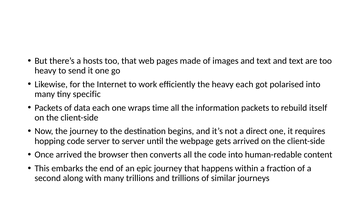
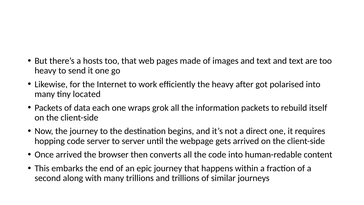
heavy each: each -> after
specific: specific -> located
time: time -> grok
